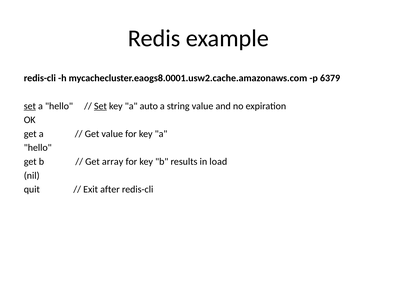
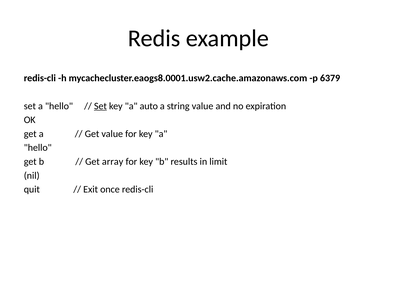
set at (30, 106) underline: present -> none
load: load -> limit
after: after -> once
